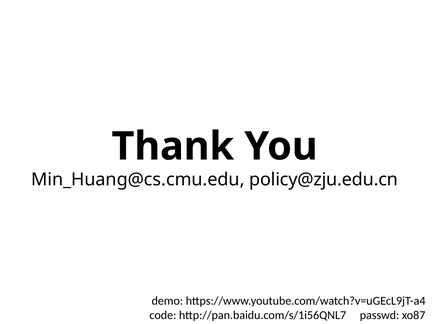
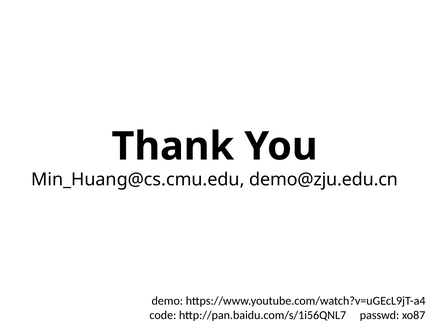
policy@zju.edu.cn: policy@zju.edu.cn -> demo@zju.edu.cn
